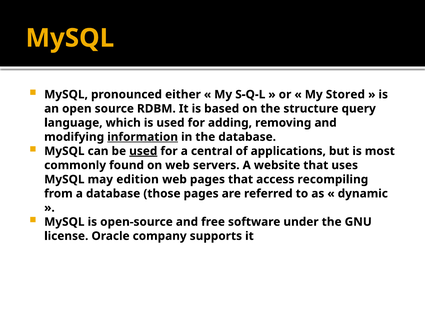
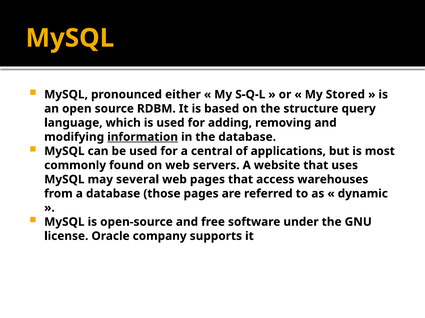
used at (143, 151) underline: present -> none
edition: edition -> several
recompiling: recompiling -> warehouses
